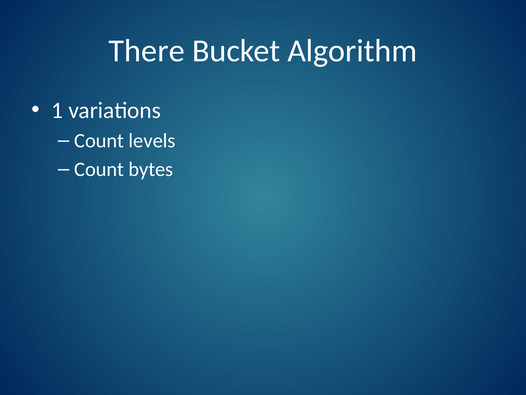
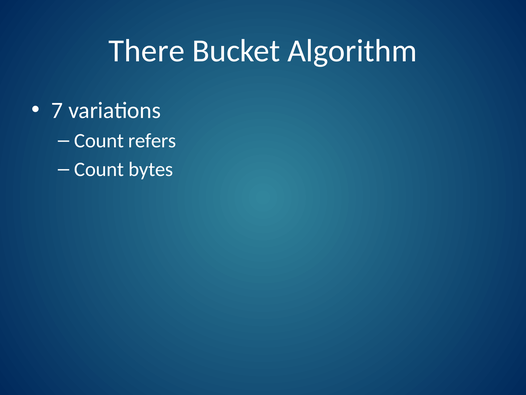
1: 1 -> 7
levels: levels -> refers
